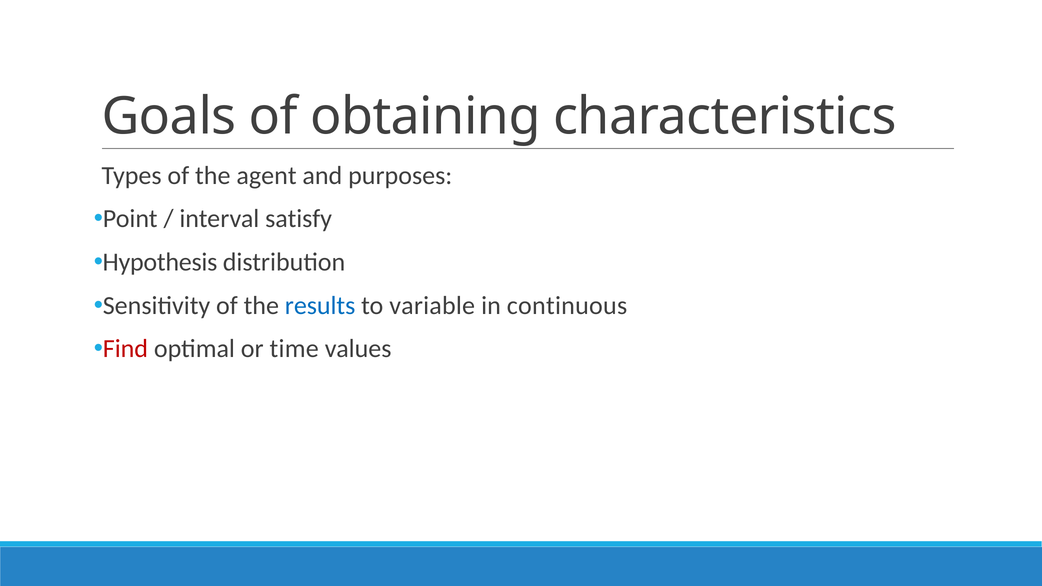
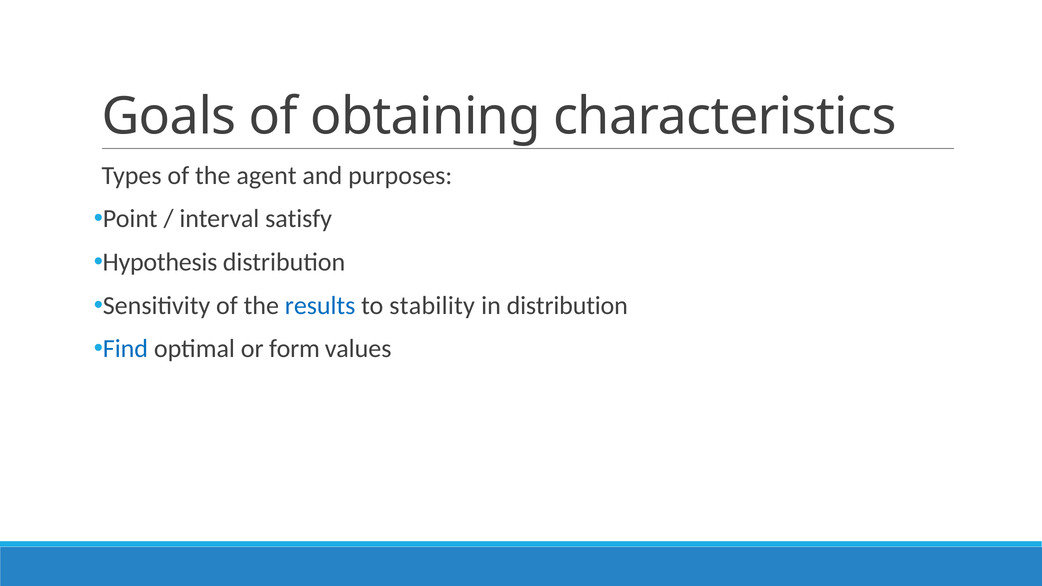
variable: variable -> stability
in continuous: continuous -> distribution
Find colour: red -> blue
time: time -> form
